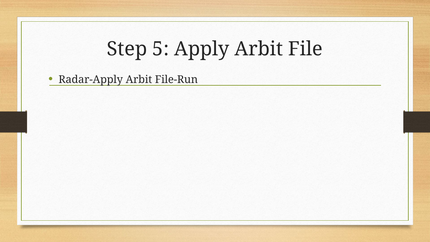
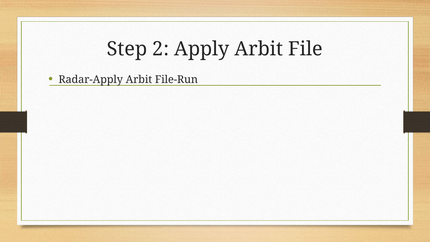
5: 5 -> 2
